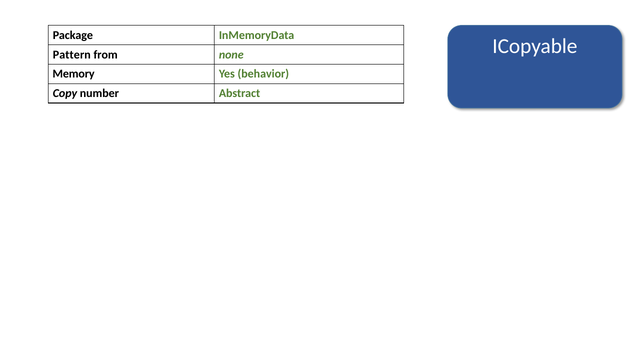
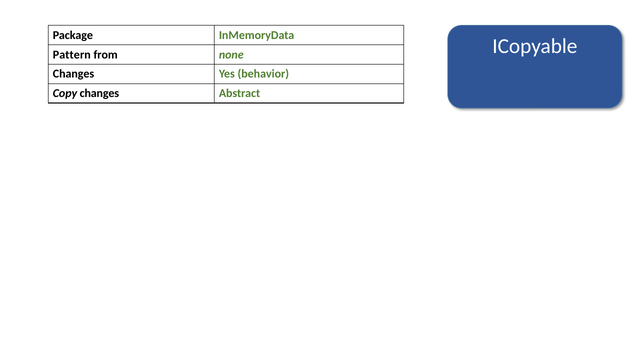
Memory at (74, 74): Memory -> Changes
Copy number: number -> changes
